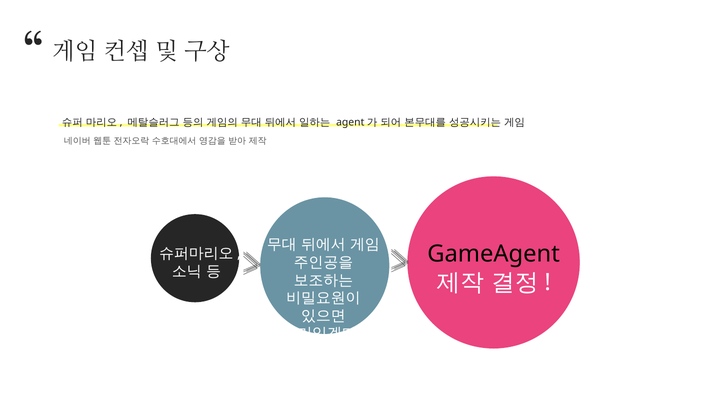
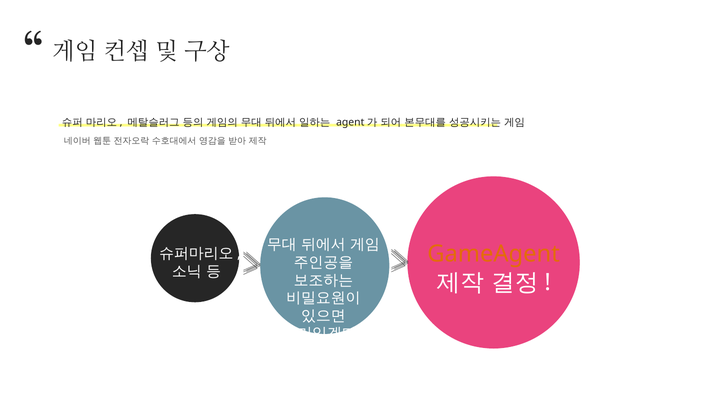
GameAgent colour: black -> orange
